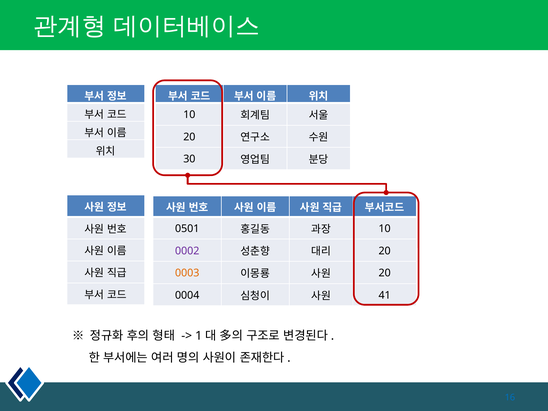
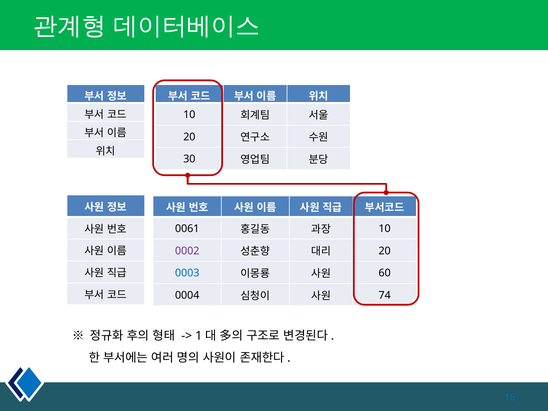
0501: 0501 -> 0061
0003 colour: orange -> blue
20 at (385, 273): 20 -> 60
41: 41 -> 74
